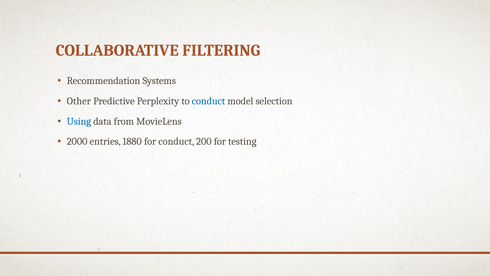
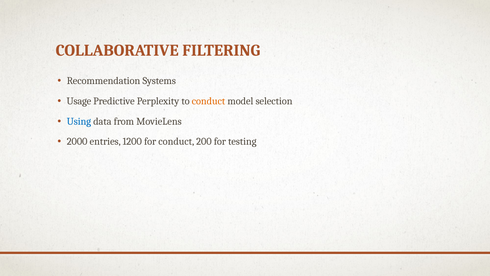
Other: Other -> Usage
conduct at (208, 101) colour: blue -> orange
1880: 1880 -> 1200
